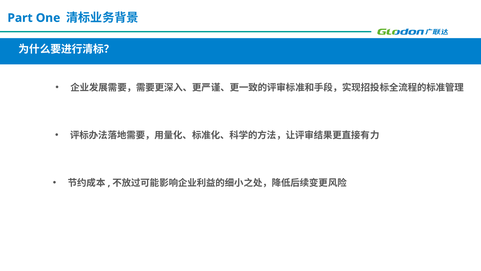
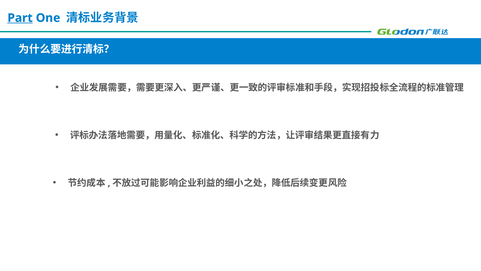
Part underline: none -> present
